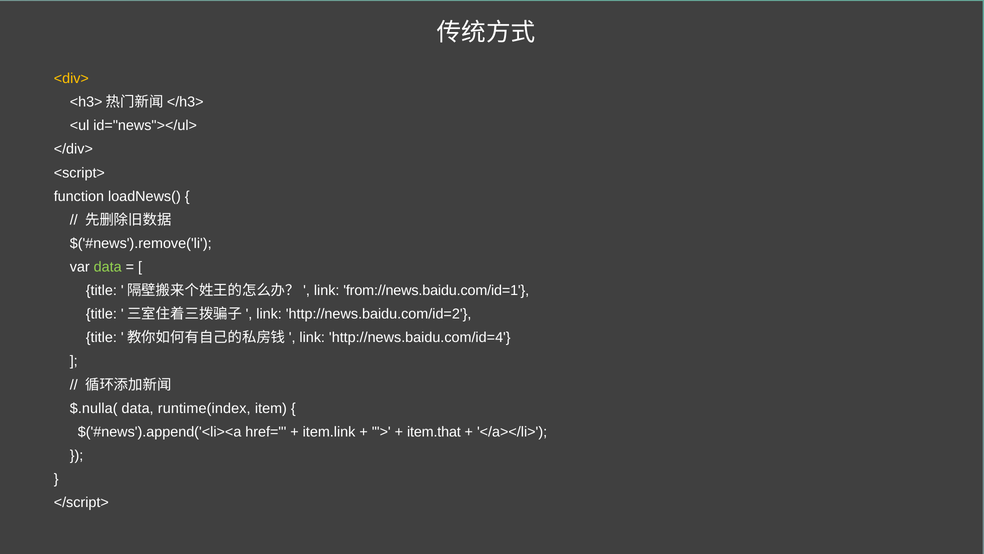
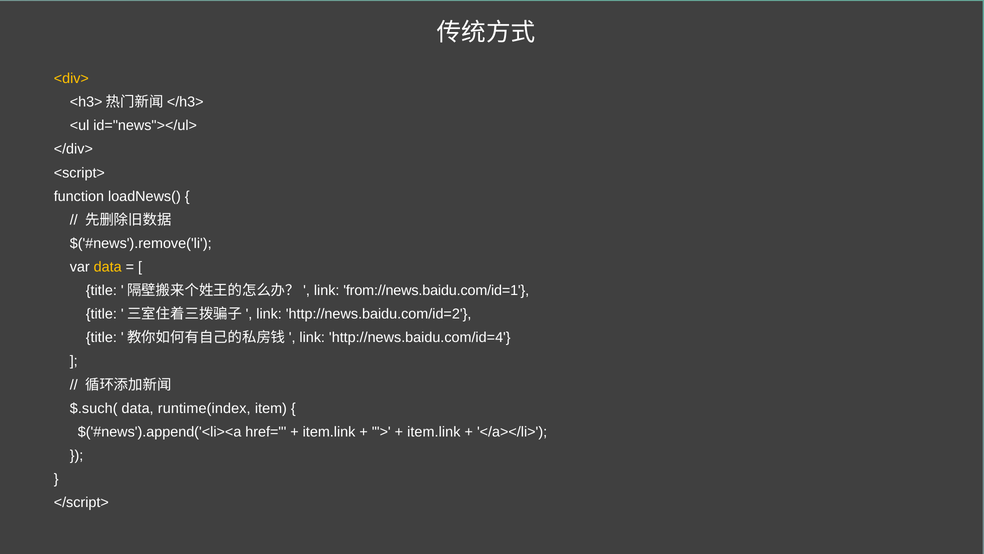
data at (108, 267) colour: light green -> yellow
$.nulla(: $.nulla( -> $.such(
item.that at (434, 431): item.that -> item.link
